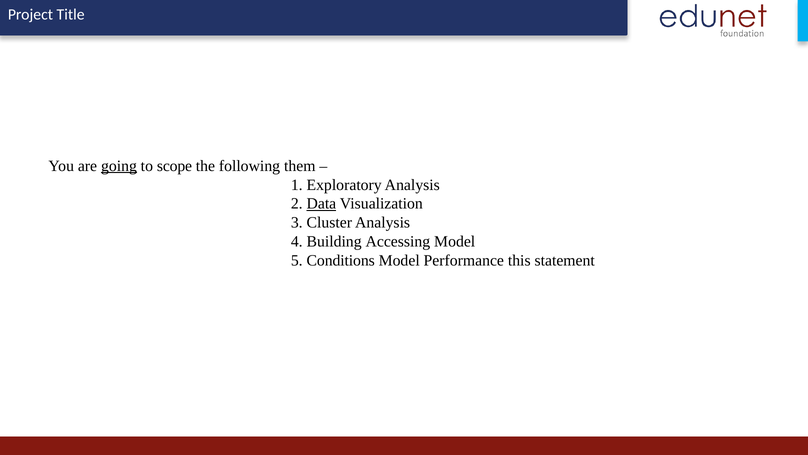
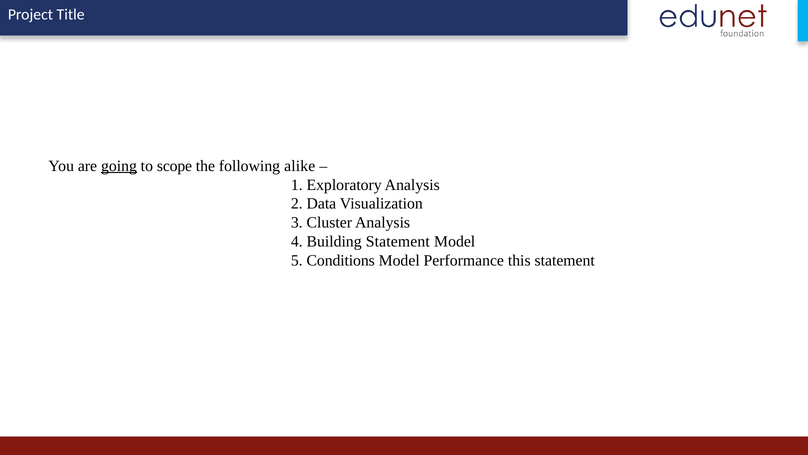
them: them -> alike
Data underline: present -> none
Building Accessing: Accessing -> Statement
